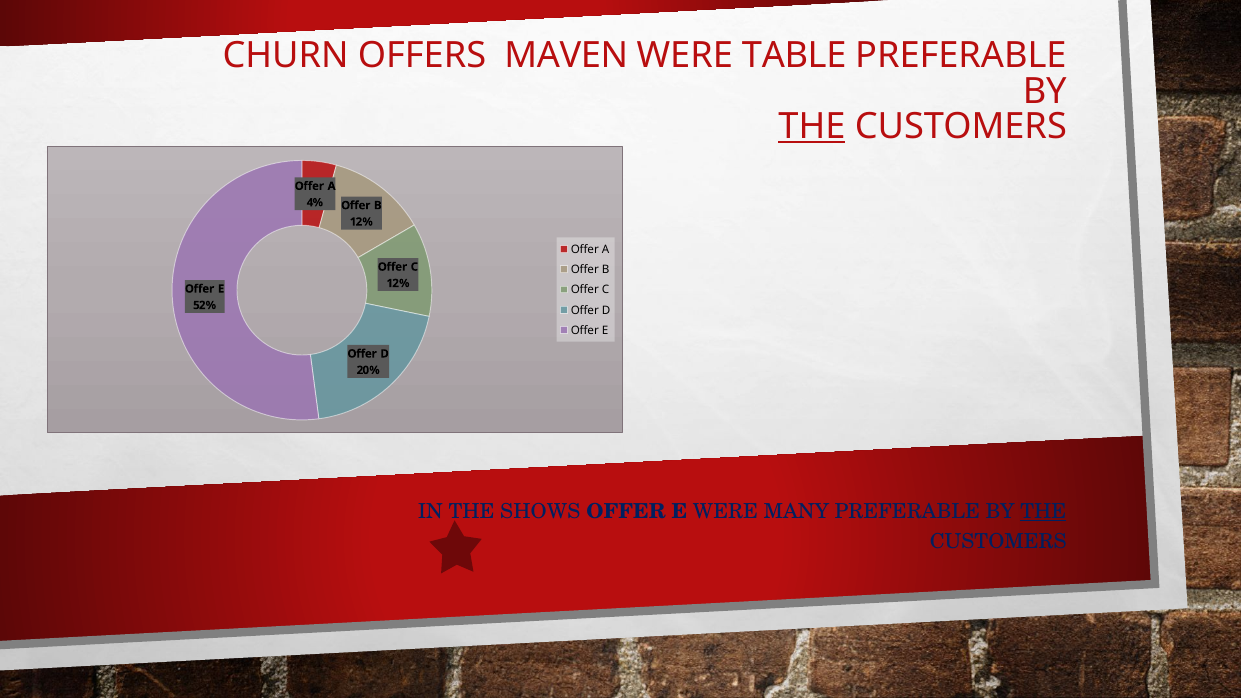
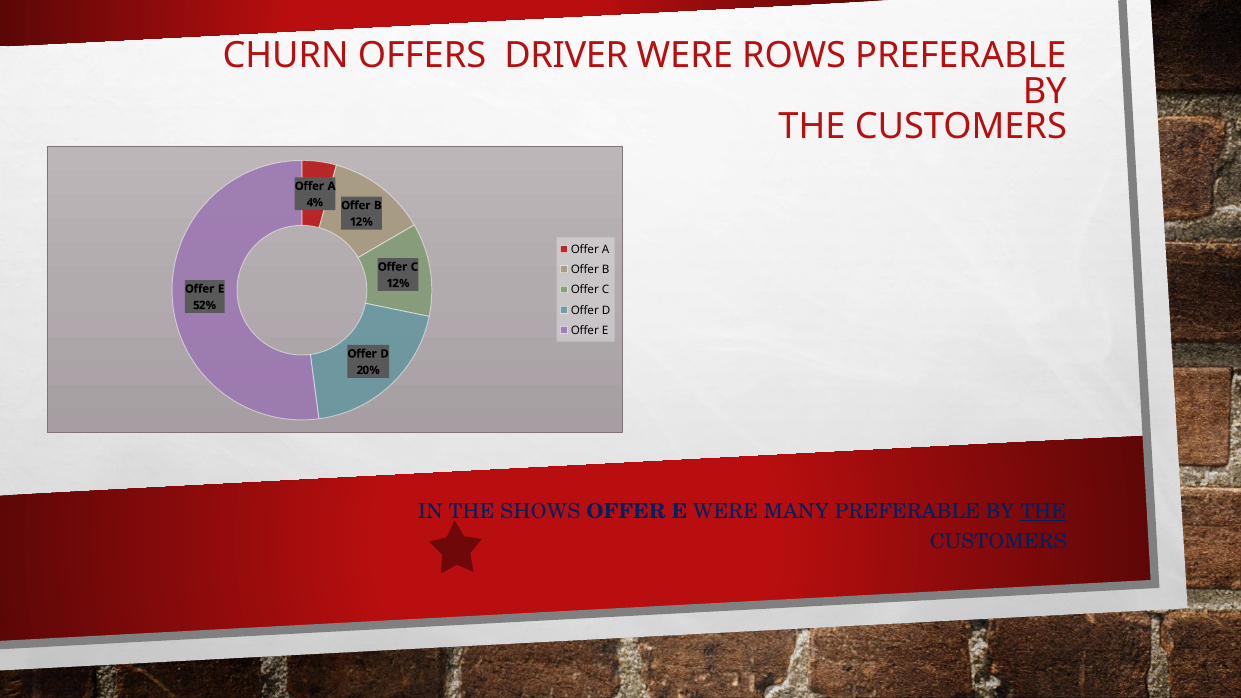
MAVEN: MAVEN -> DRIVER
TABLE: TABLE -> ROWS
THE at (812, 126) underline: present -> none
